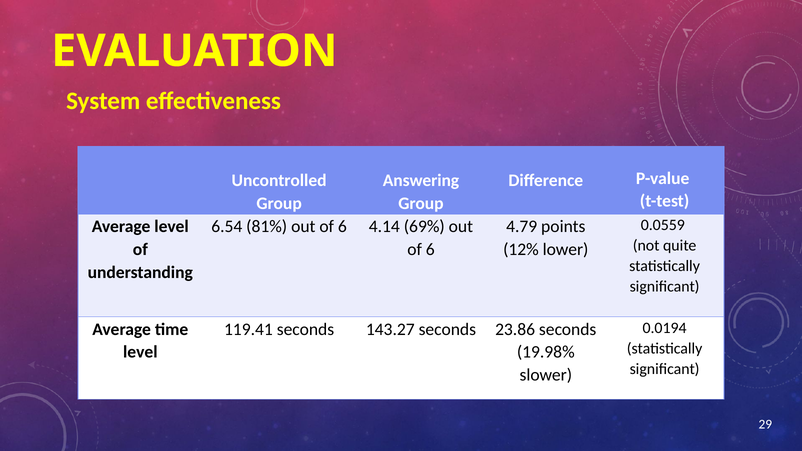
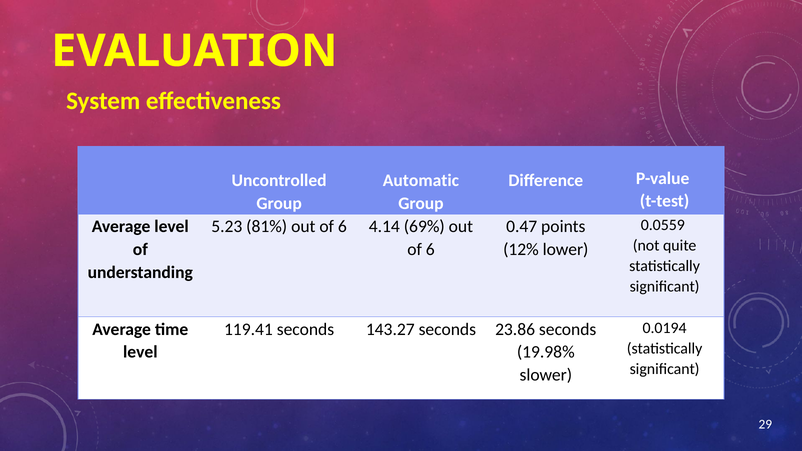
Answering: Answering -> Automatic
6.54: 6.54 -> 5.23
4.79: 4.79 -> 0.47
